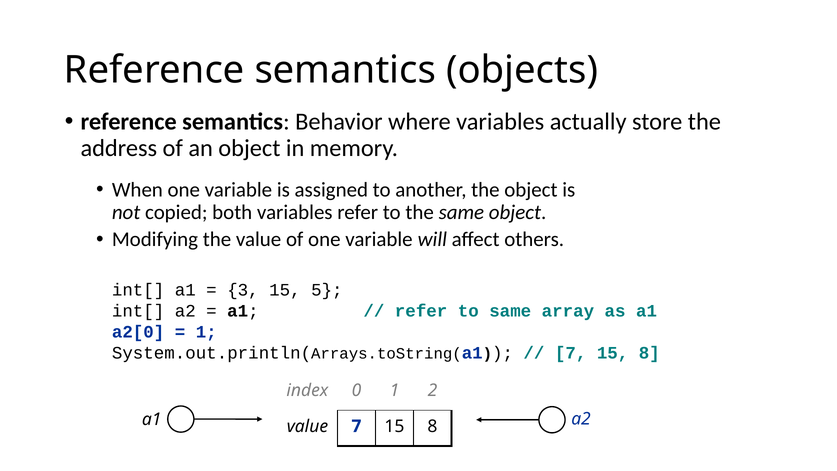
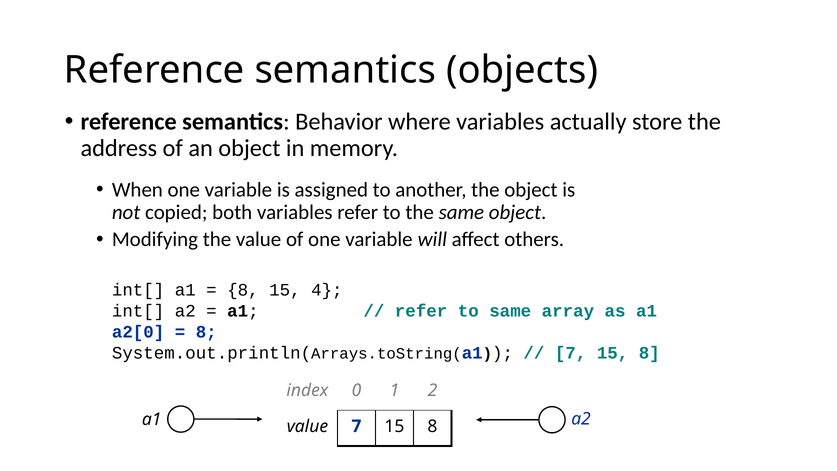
3 at (243, 290): 3 -> 8
5: 5 -> 4
1 at (206, 332): 1 -> 8
